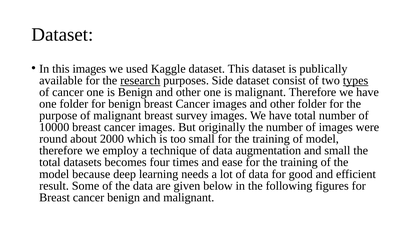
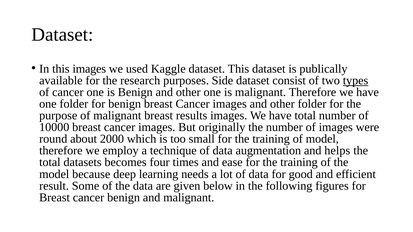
research underline: present -> none
survey: survey -> results
and small: small -> helps
